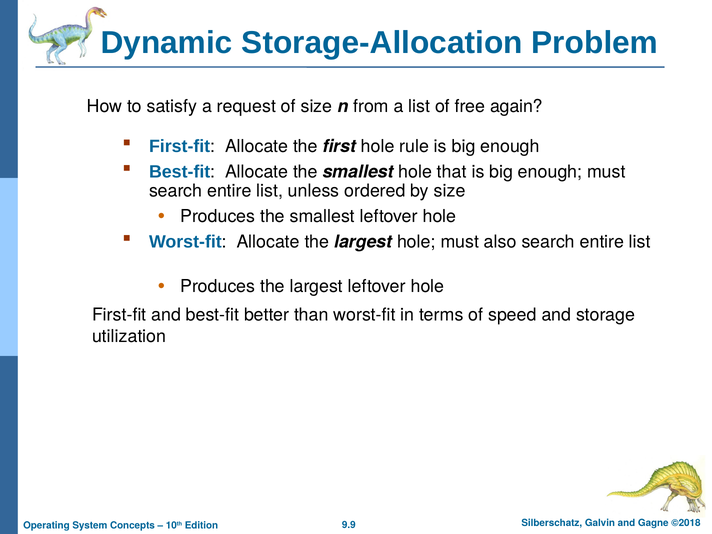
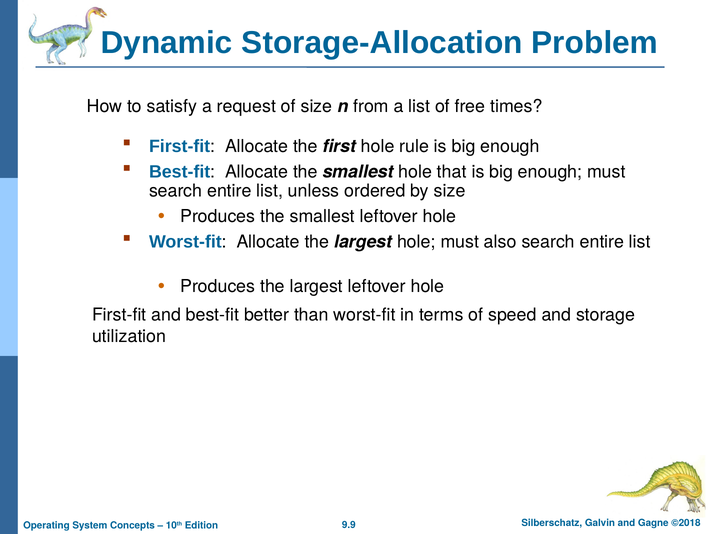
again: again -> times
